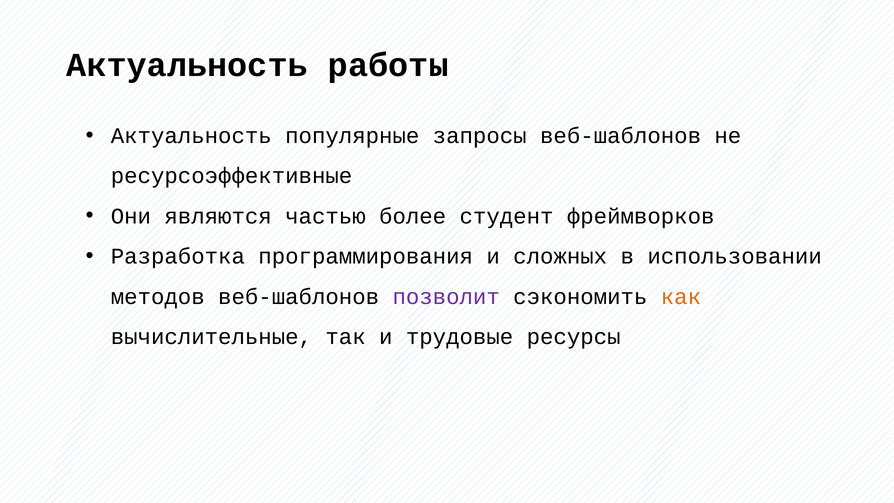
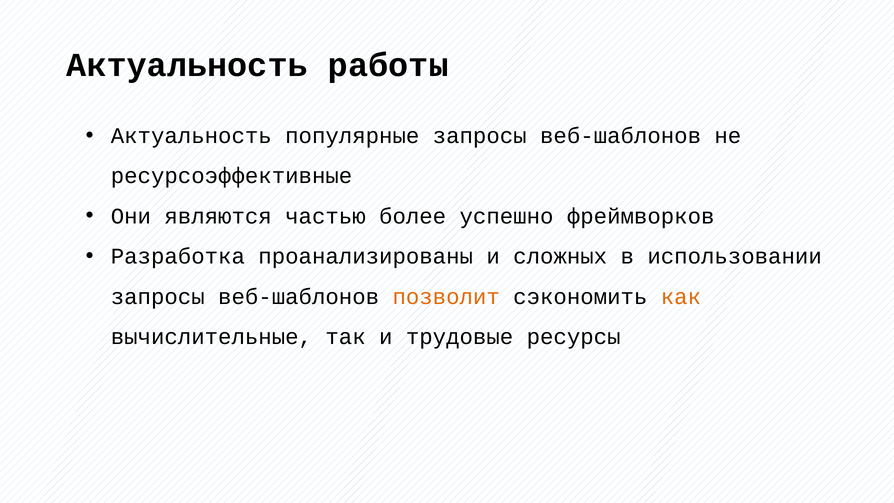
студент: студент -> успешно
программирования: программирования -> проанализированы
методов at (158, 297): методов -> запросы
позволит colour: purple -> orange
